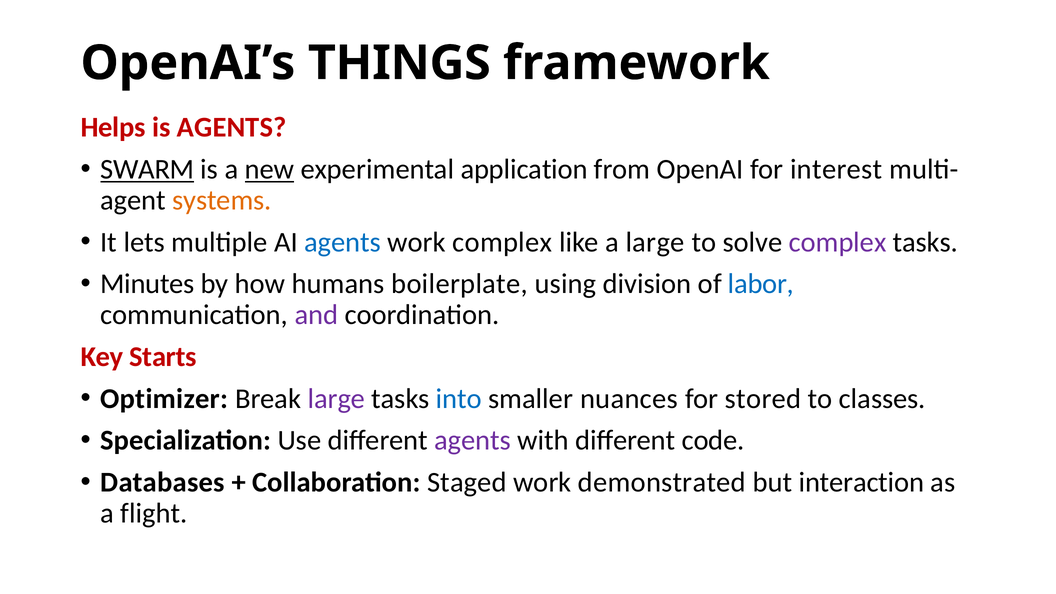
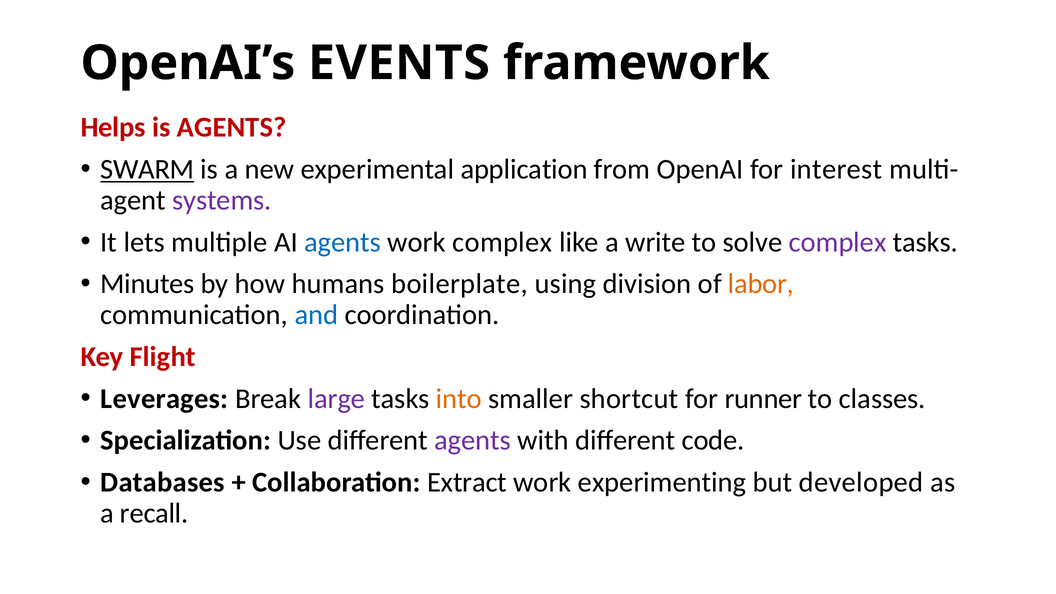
THINGS: THINGS -> EVENTS
new underline: present -> none
systems colour: orange -> purple
a large: large -> write
labor colour: blue -> orange
and colour: purple -> blue
Starts: Starts -> Flight
Optimizer: Optimizer -> Leverages
into colour: blue -> orange
nuances: nuances -> shortcut
stored: stored -> runner
Staged: Staged -> Extract
demonstrated: demonstrated -> experimenting
interaction: interaction -> developed
flight: flight -> recall
